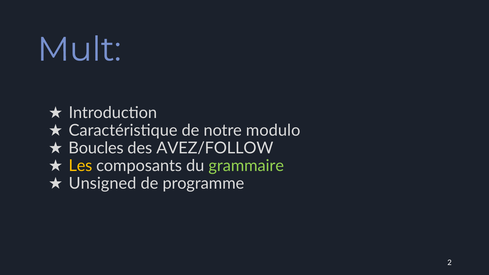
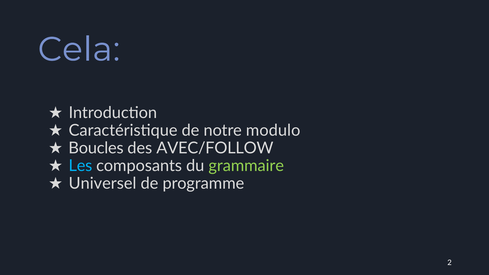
Mult: Mult -> Cela
AVEZ/FOLLOW: AVEZ/FOLLOW -> AVEC/FOLLOW
Les colour: yellow -> light blue
Unsigned: Unsigned -> Universel
